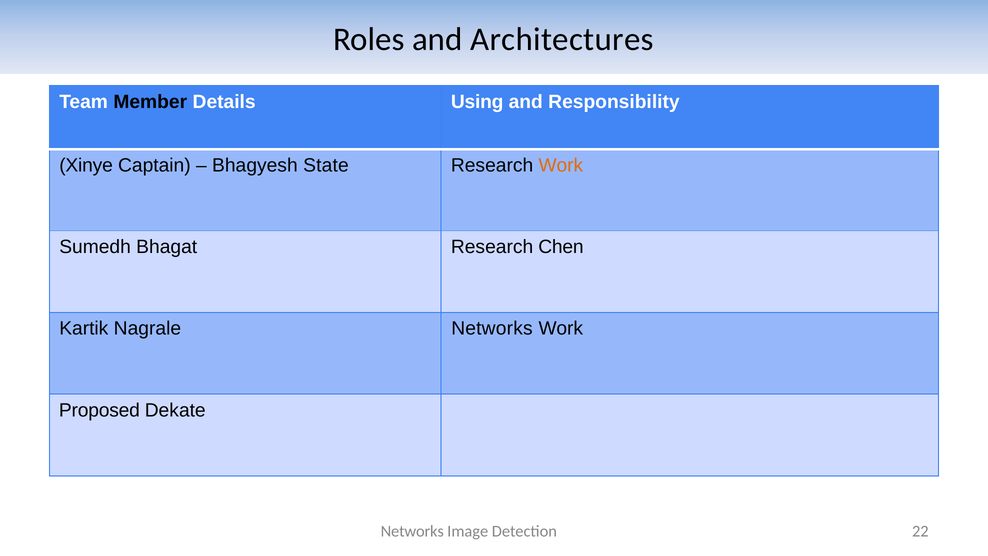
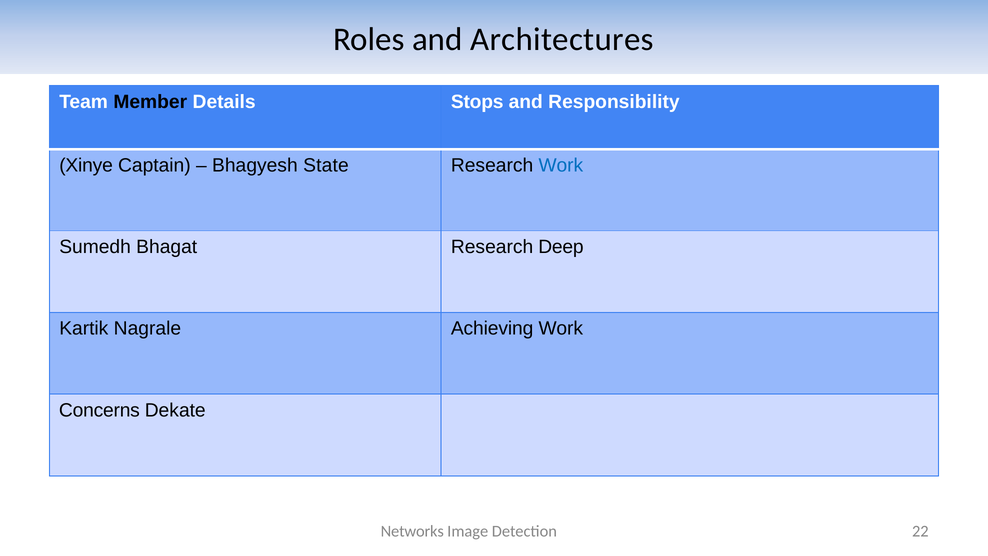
Using: Using -> Stops
Work at (561, 165) colour: orange -> blue
Chen: Chen -> Deep
Nagrale Networks: Networks -> Achieving
Proposed: Proposed -> Concerns
